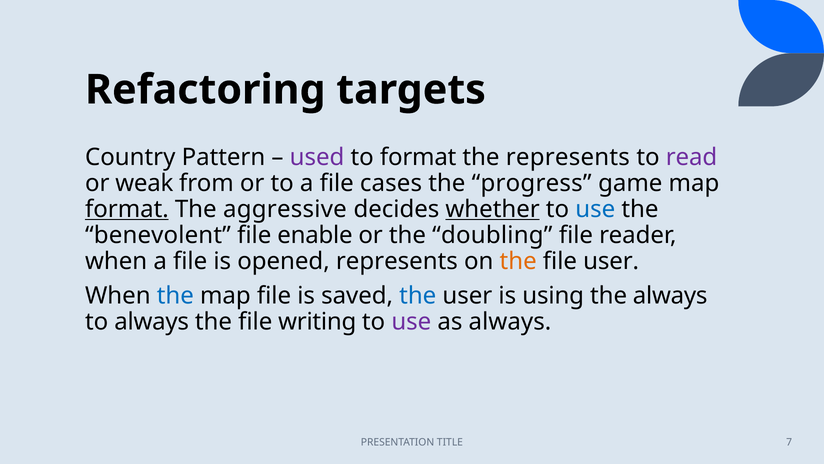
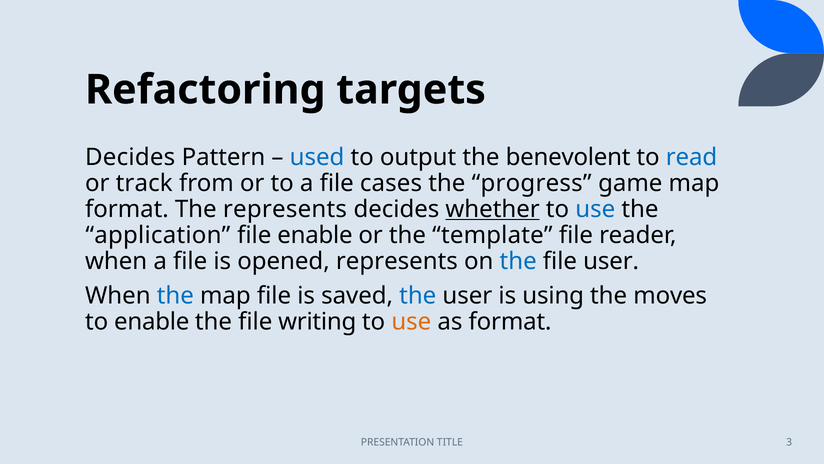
Country at (130, 157): Country -> Decides
used colour: purple -> blue
to format: format -> output
the represents: represents -> benevolent
read colour: purple -> blue
weak: weak -> track
format at (127, 209) underline: present -> none
The aggressive: aggressive -> represents
benevolent: benevolent -> application
doubling: doubling -> template
the at (518, 261) colour: orange -> blue
the always: always -> moves
to always: always -> enable
use at (411, 321) colour: purple -> orange
as always: always -> format
7: 7 -> 3
